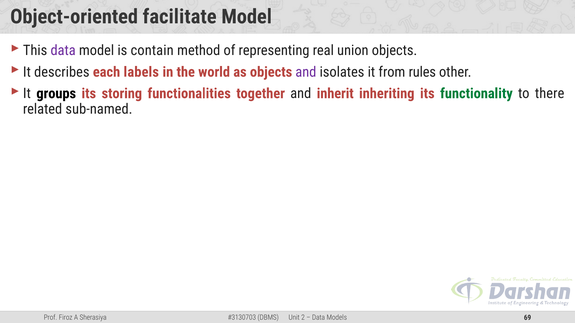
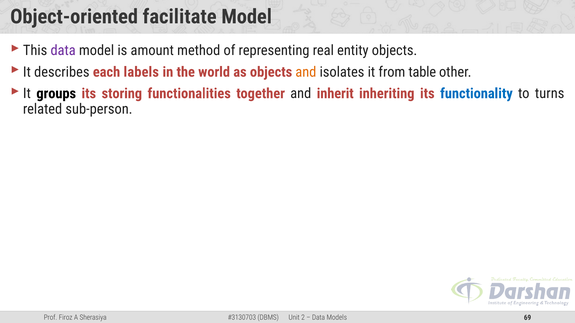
contain: contain -> amount
union: union -> entity
and at (306, 72) colour: purple -> orange
rules: rules -> table
functionality colour: green -> blue
there: there -> turns
sub-named: sub-named -> sub-person
